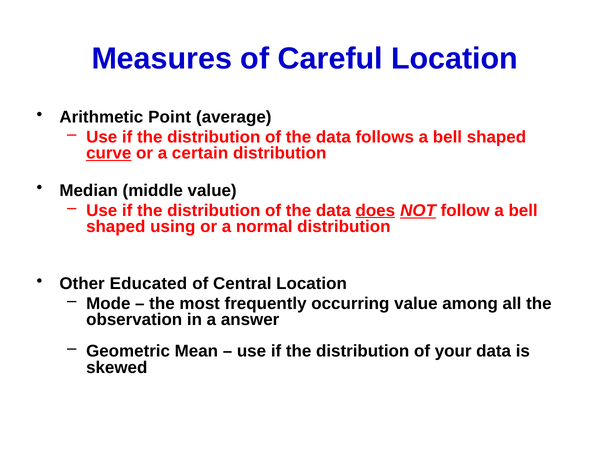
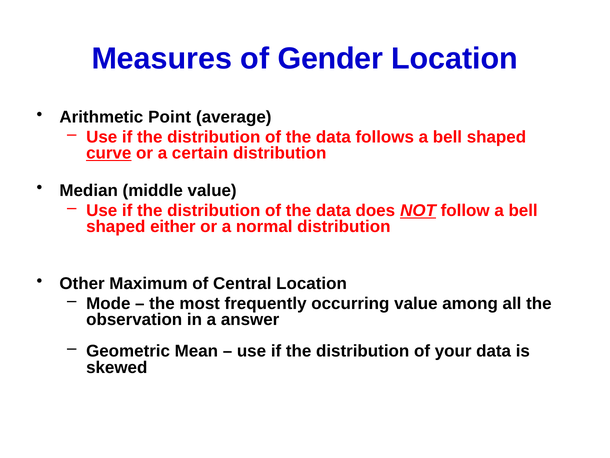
Careful: Careful -> Gender
does underline: present -> none
using: using -> either
Educated: Educated -> Maximum
